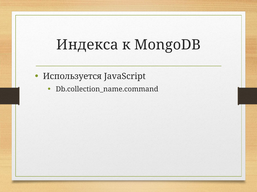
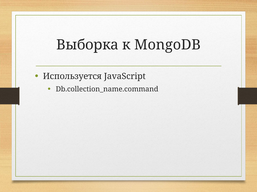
Индекса: Индекса -> Выборка
